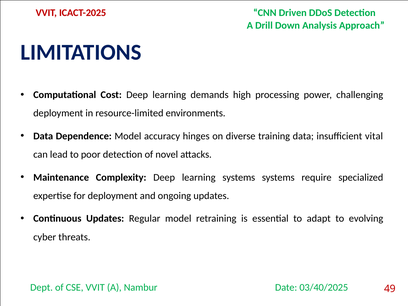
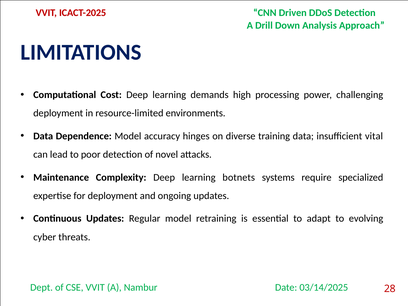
learning systems: systems -> botnets
03/40/2025: 03/40/2025 -> 03/14/2025
49: 49 -> 28
